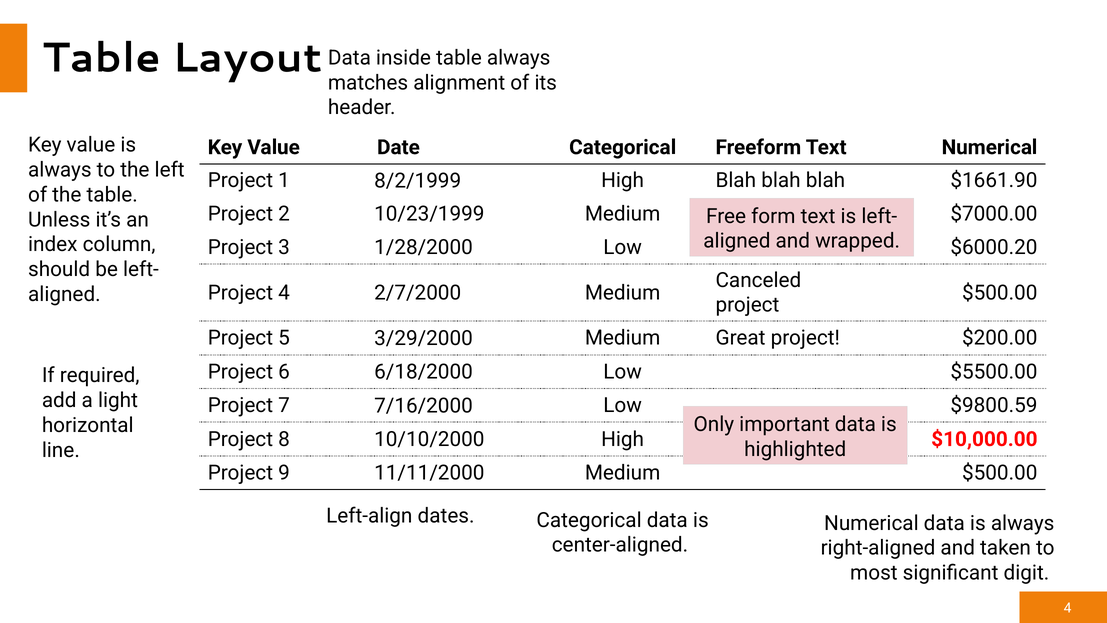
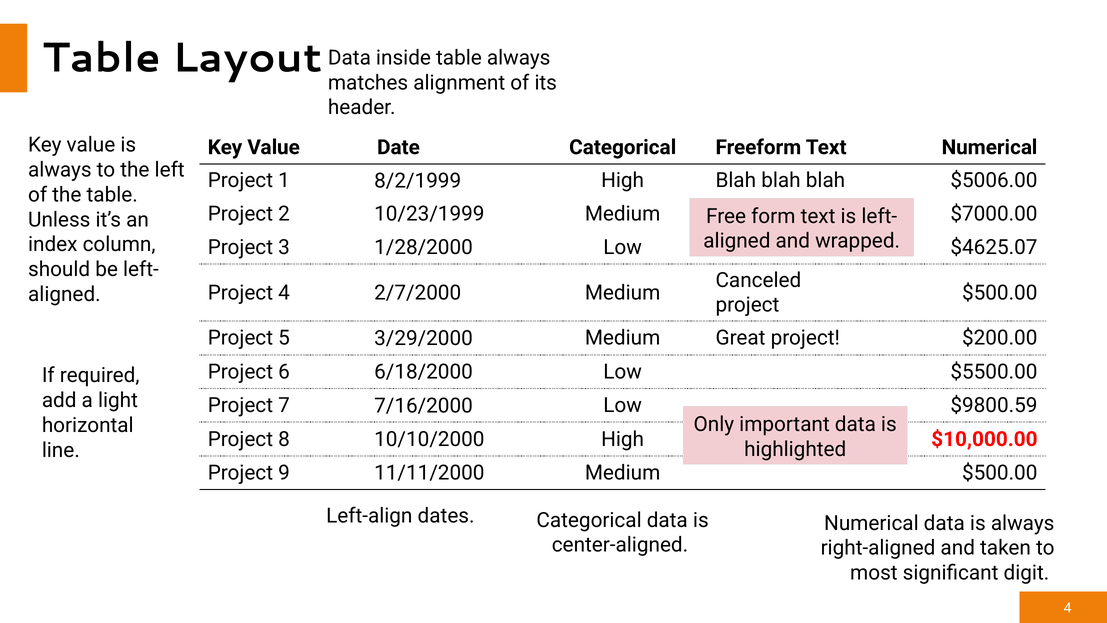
$1661.90: $1661.90 -> $5006.00
$6000.20: $6000.20 -> $4625.07
